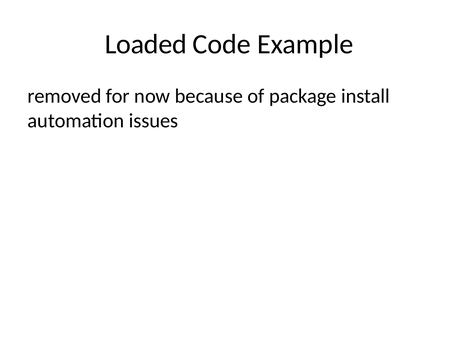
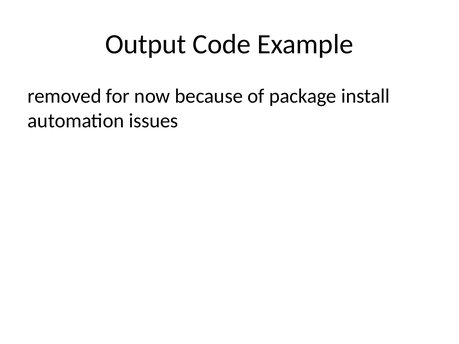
Loaded: Loaded -> Output
